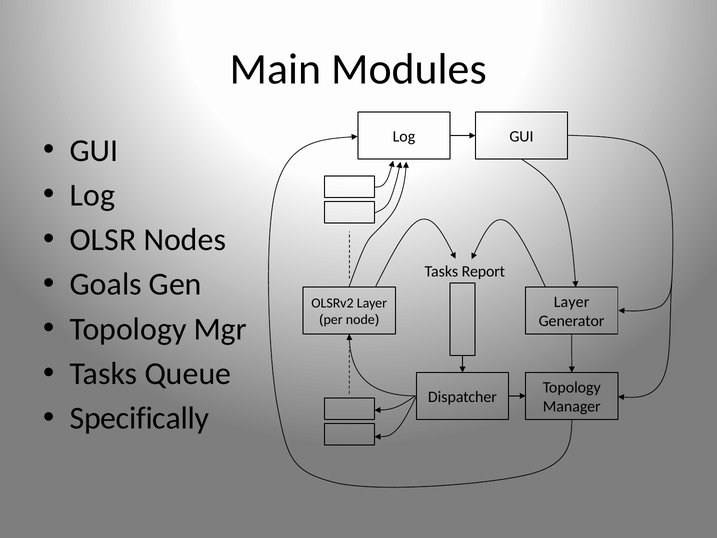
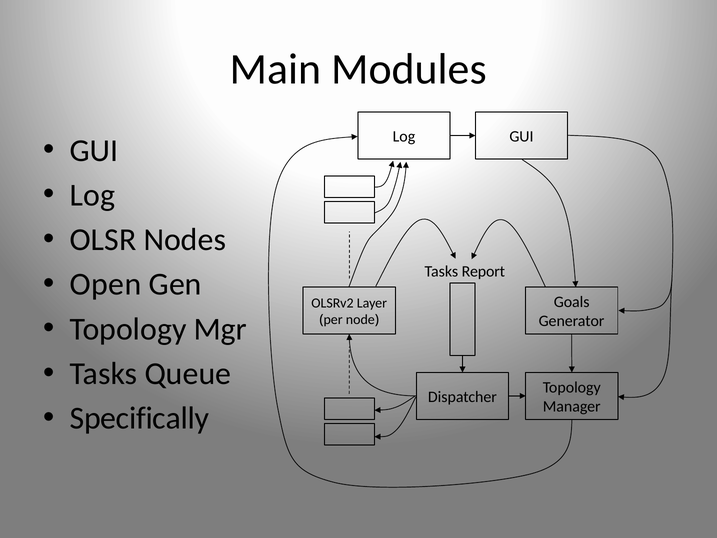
Goals: Goals -> Open
Layer at (572, 302): Layer -> Goals
